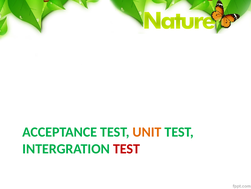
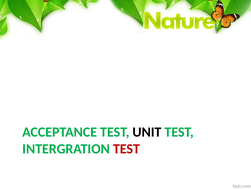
UNIT colour: orange -> black
